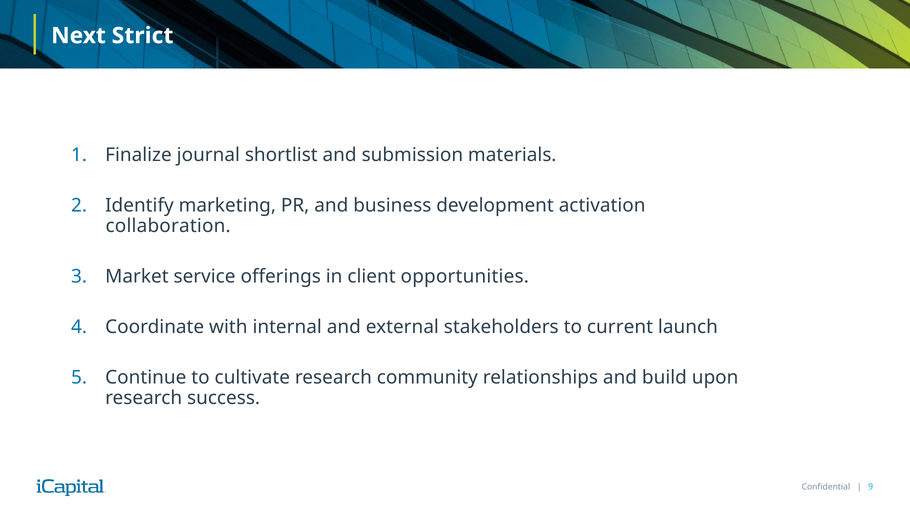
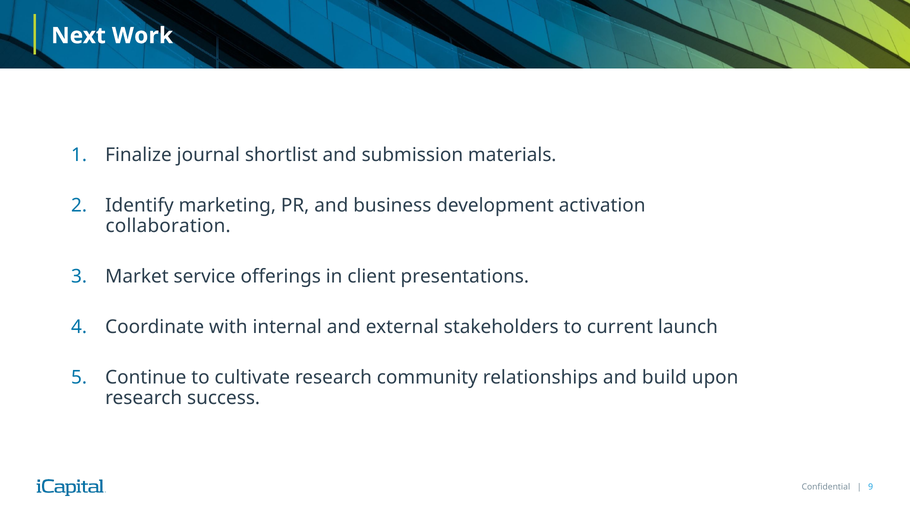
Strict: Strict -> Work
opportunities: opportunities -> presentations
